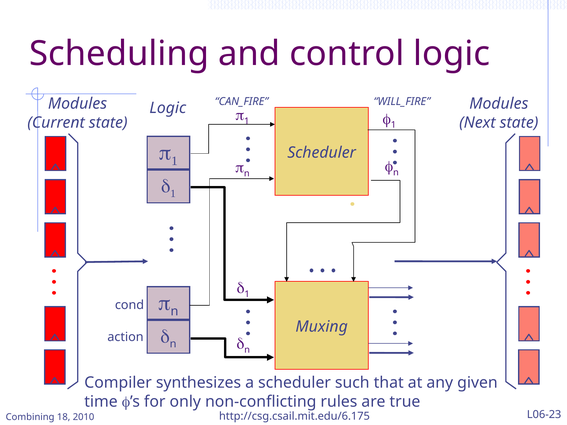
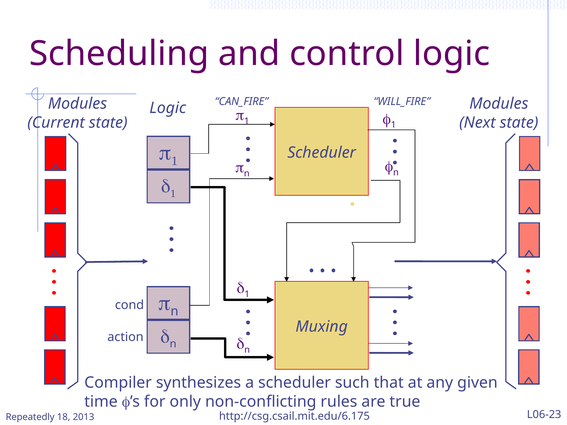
Combining: Combining -> Repeatedly
2010: 2010 -> 2013
